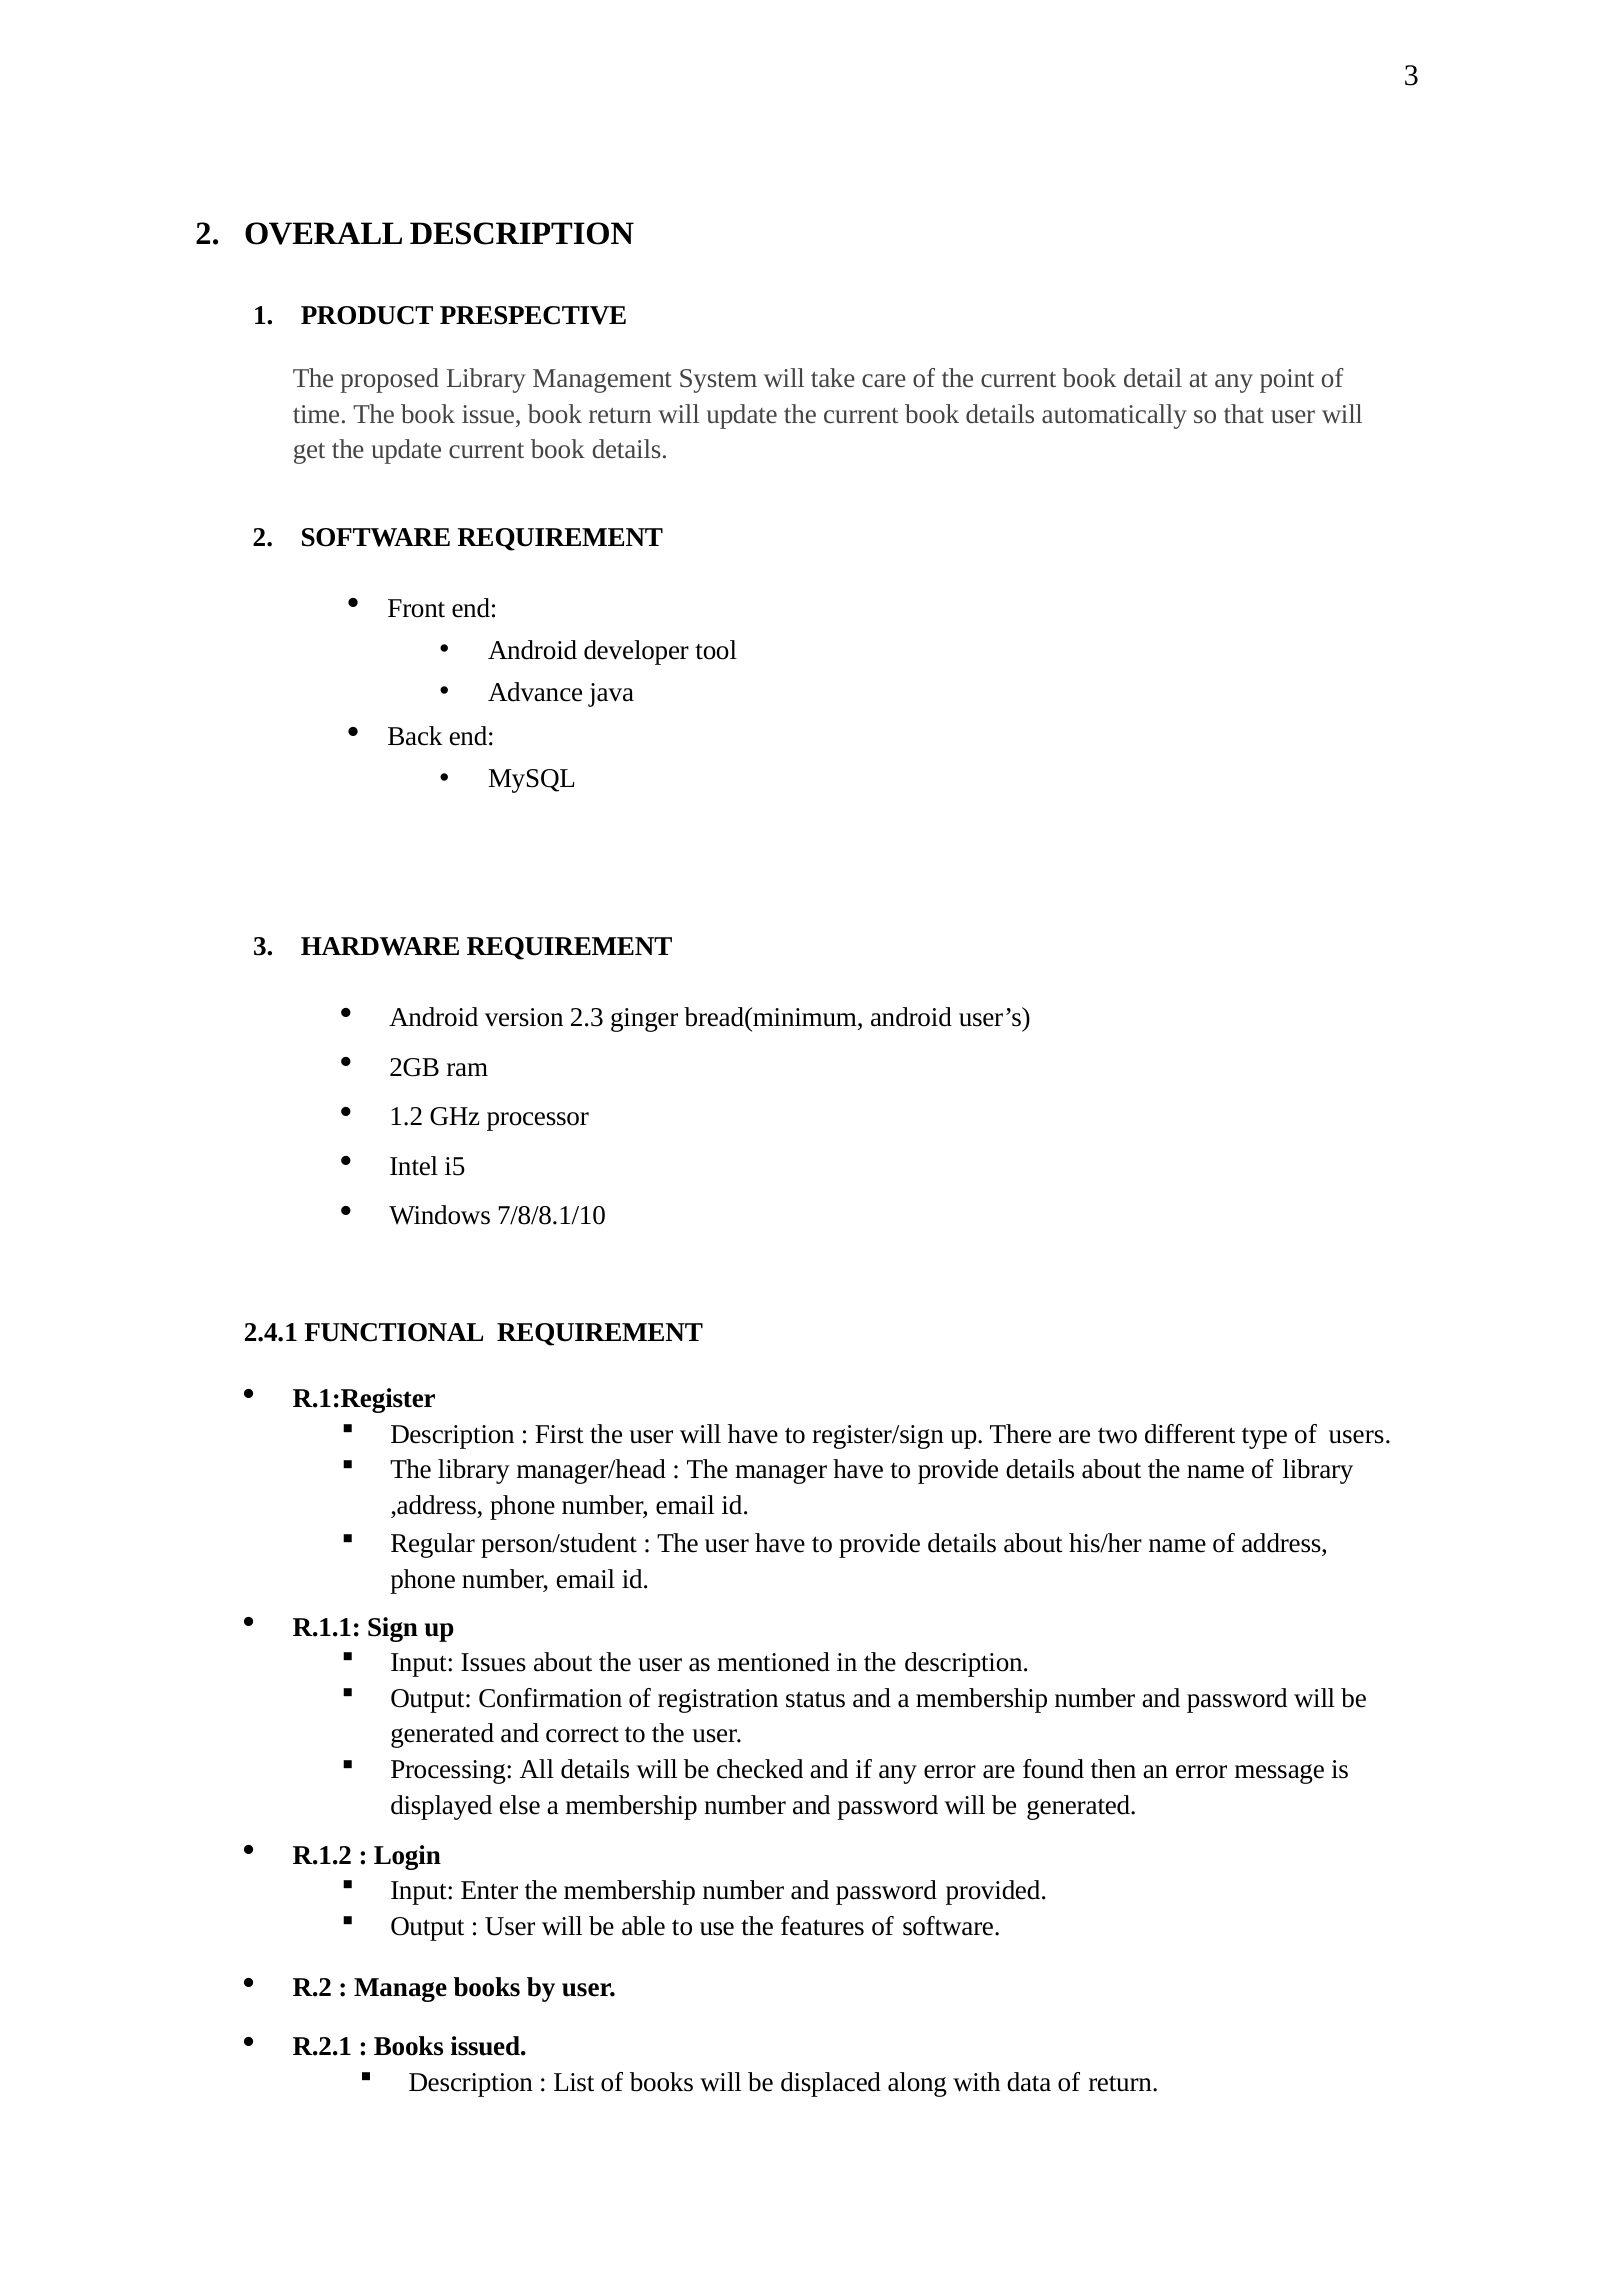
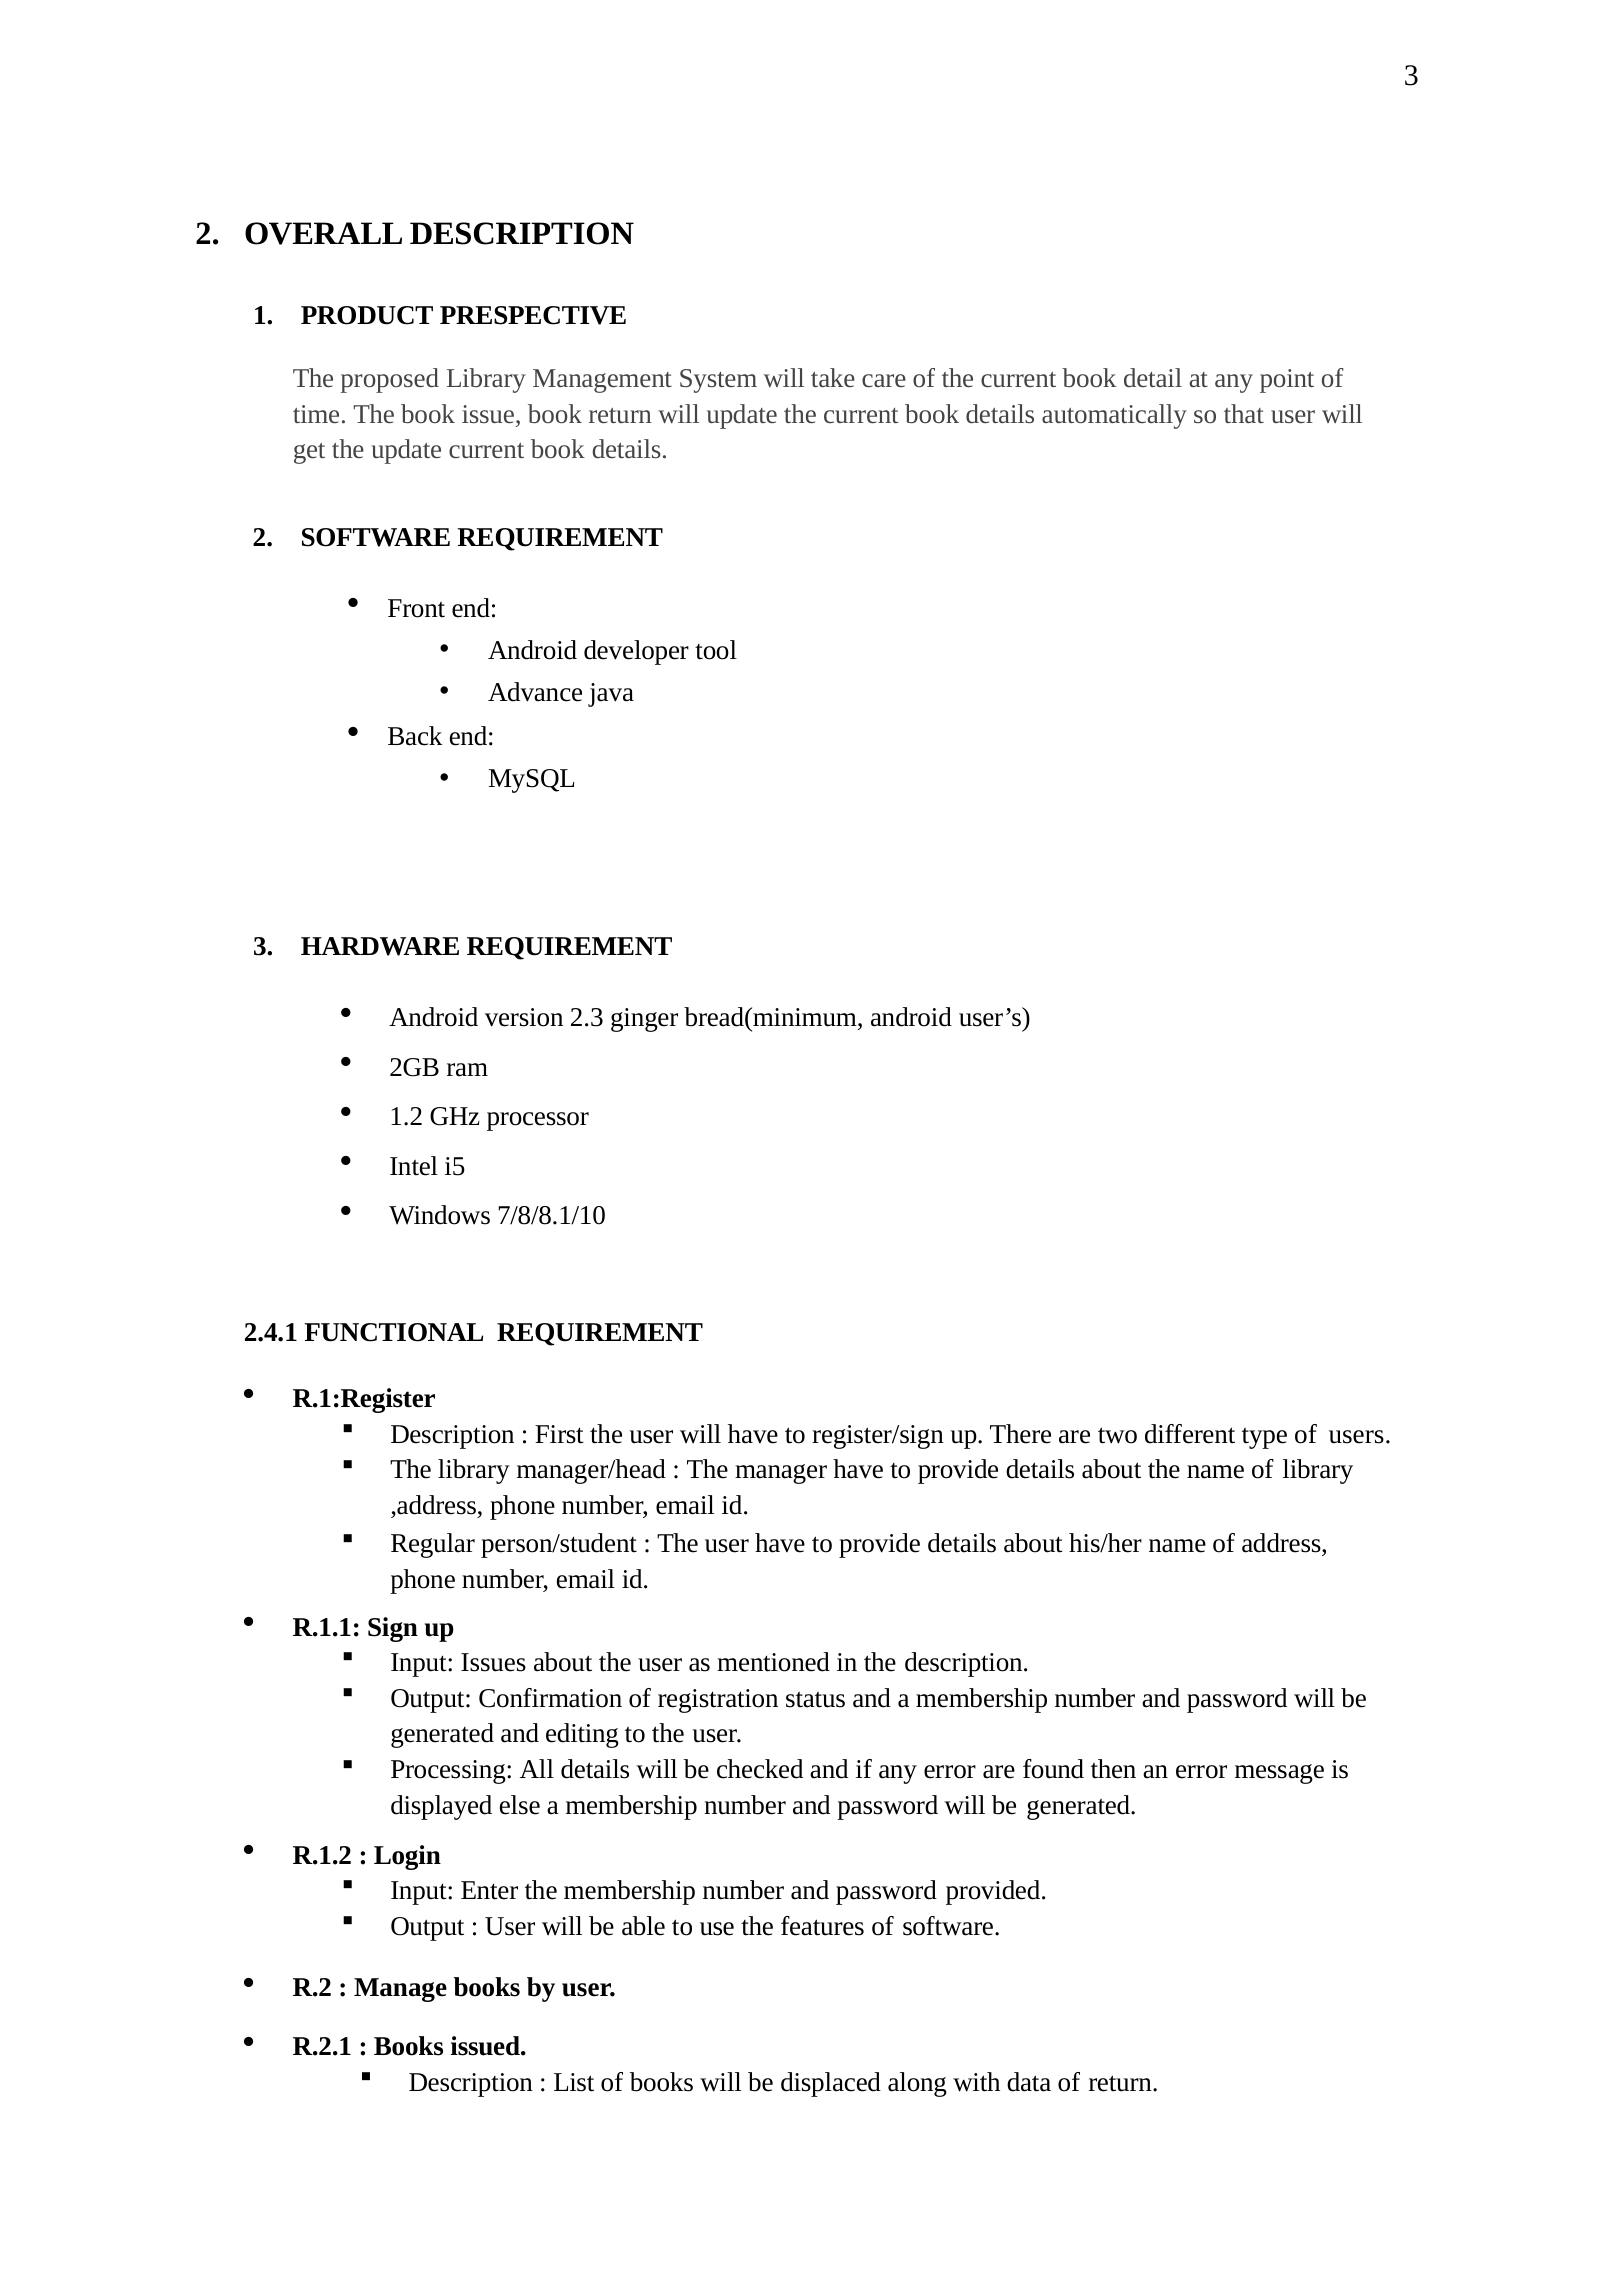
correct: correct -> editing
